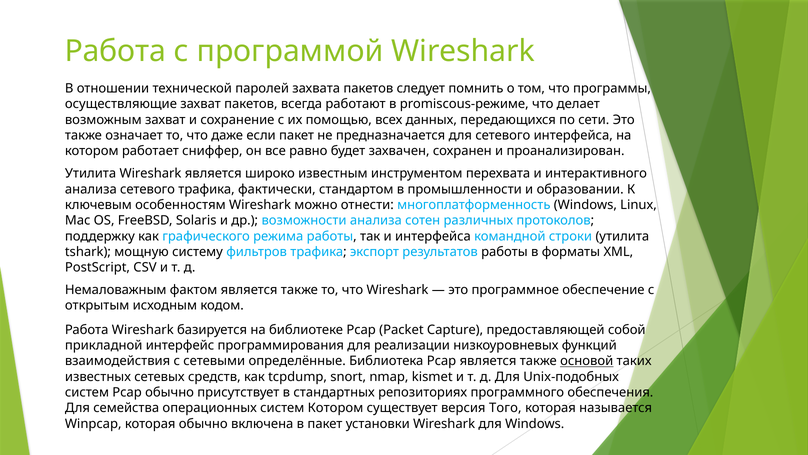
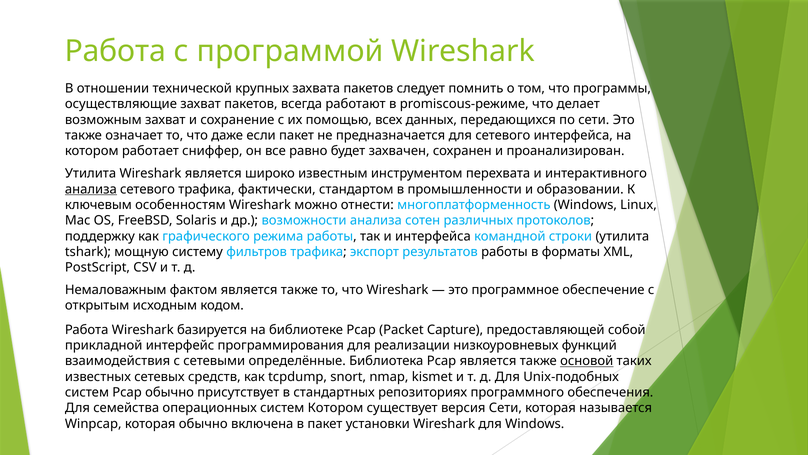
паролей: паролей -> крупных
анализа at (91, 189) underline: none -> present
версия Того: Того -> Сети
